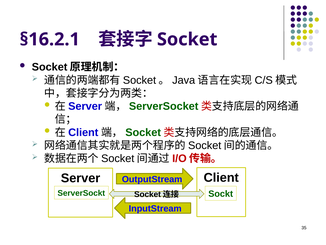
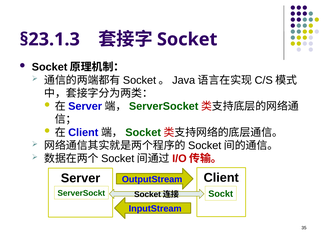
§16.2.1: §16.2.1 -> §23.1.3
